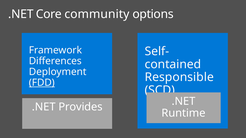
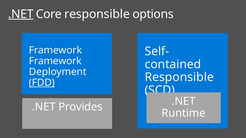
.NET at (21, 14) underline: none -> present
Core community: community -> responsible
Differences at (55, 61): Differences -> Framework
